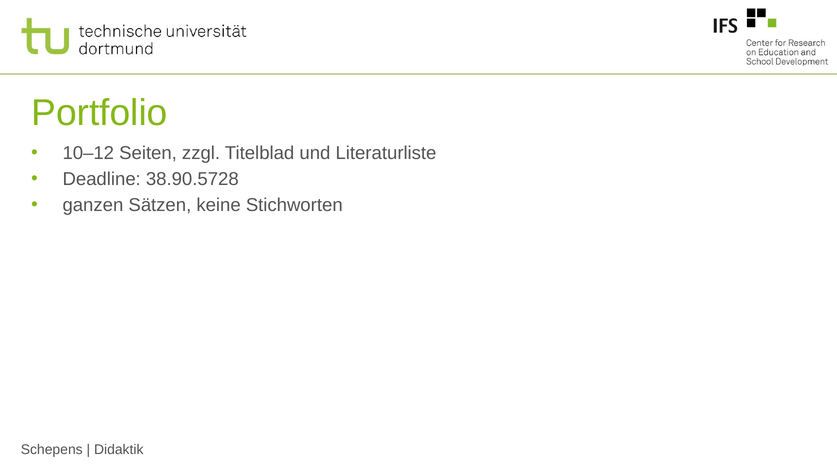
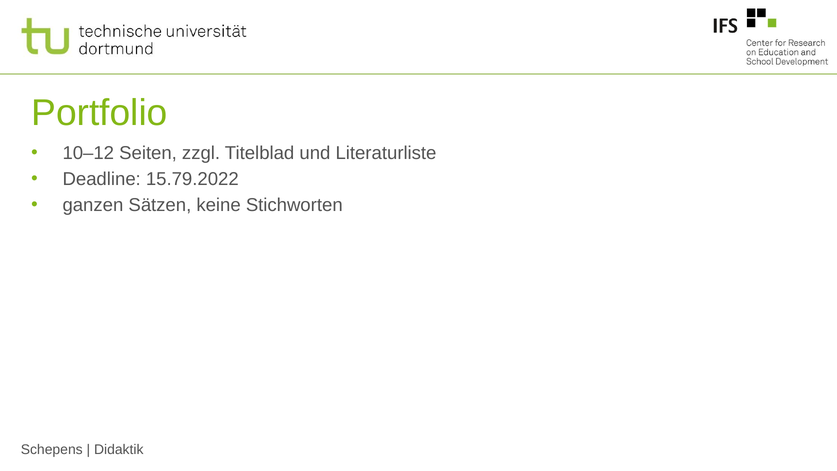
38.90.5728: 38.90.5728 -> 15.79.2022
